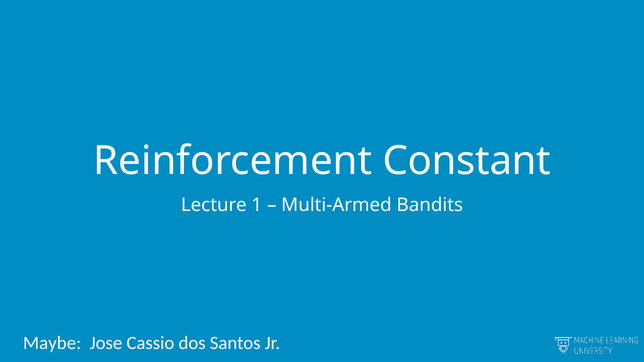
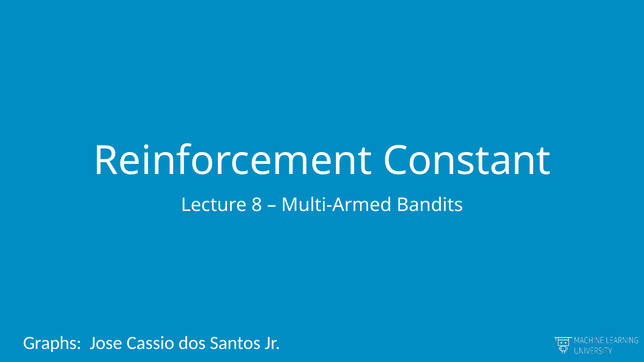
1: 1 -> 8
Maybe: Maybe -> Graphs
